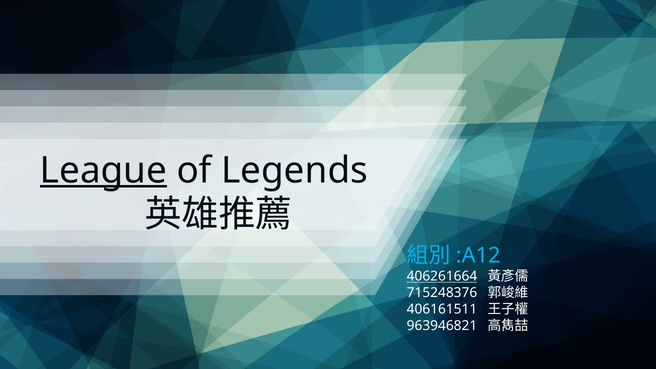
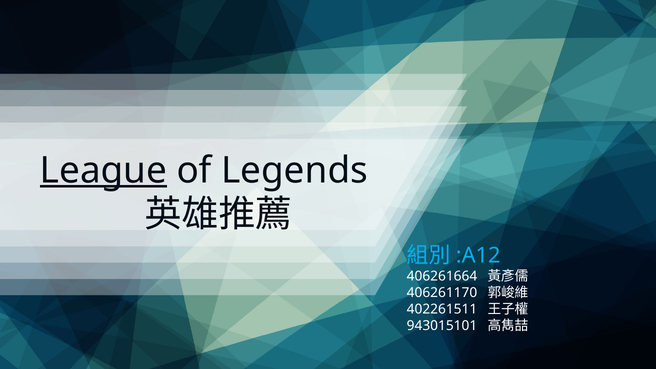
406261664 underline: present -> none
715248376: 715248376 -> 406261170
406161511: 406161511 -> 402261511
963946821: 963946821 -> 943015101
